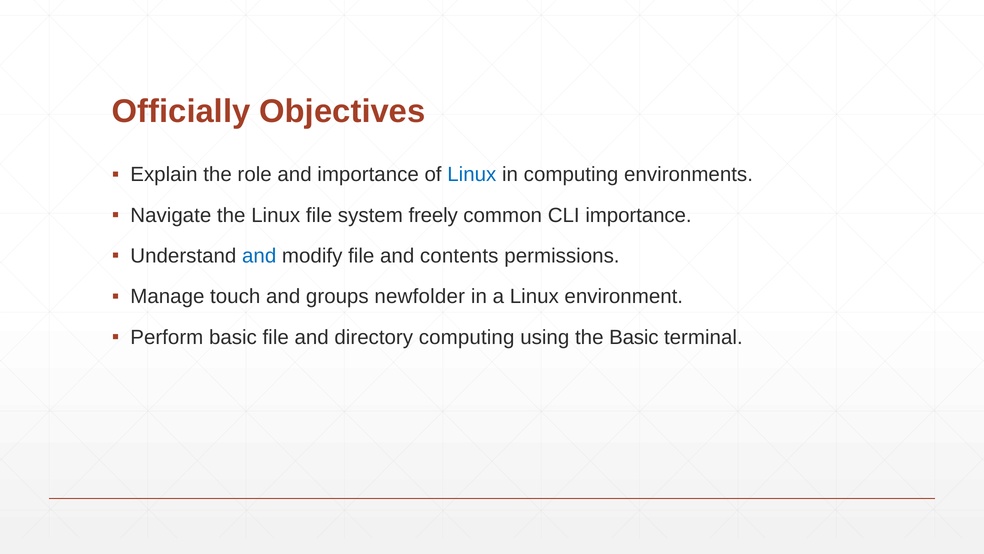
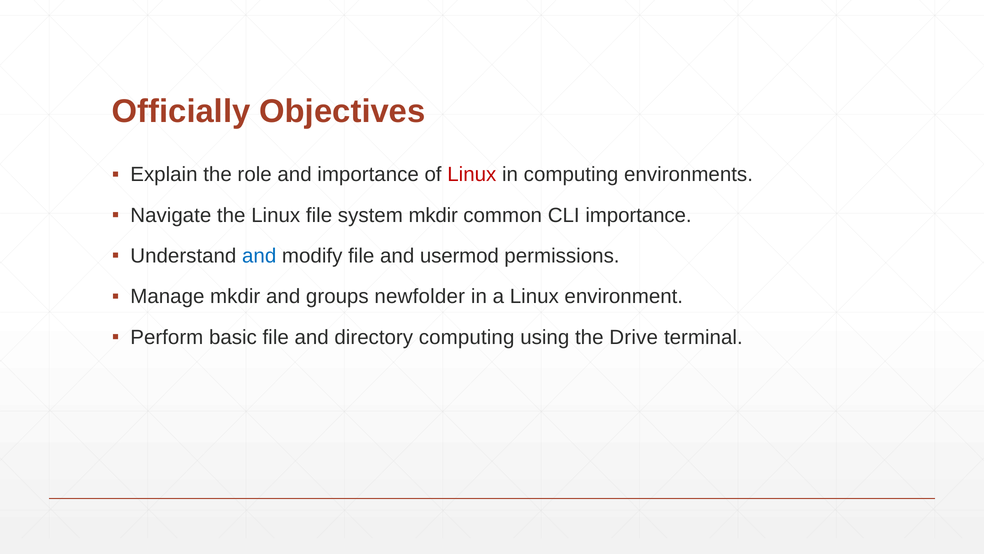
Linux at (472, 175) colour: blue -> red
system freely: freely -> mkdir
contents: contents -> usermod
Manage touch: touch -> mkdir
the Basic: Basic -> Drive
